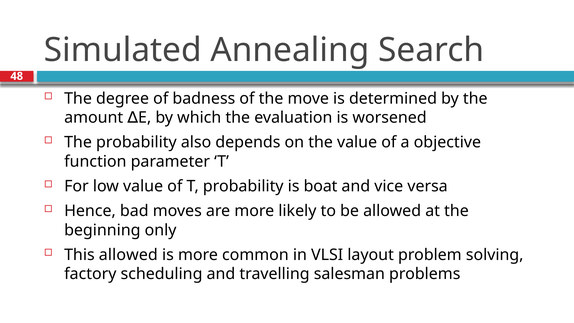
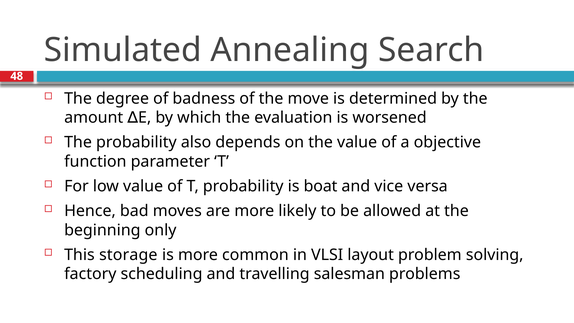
This allowed: allowed -> storage
